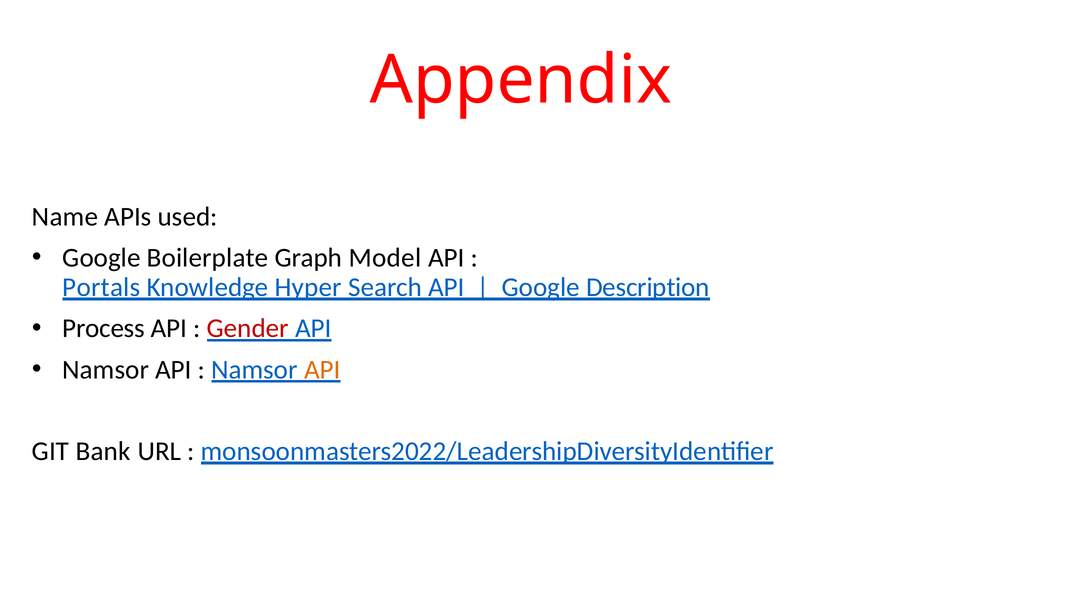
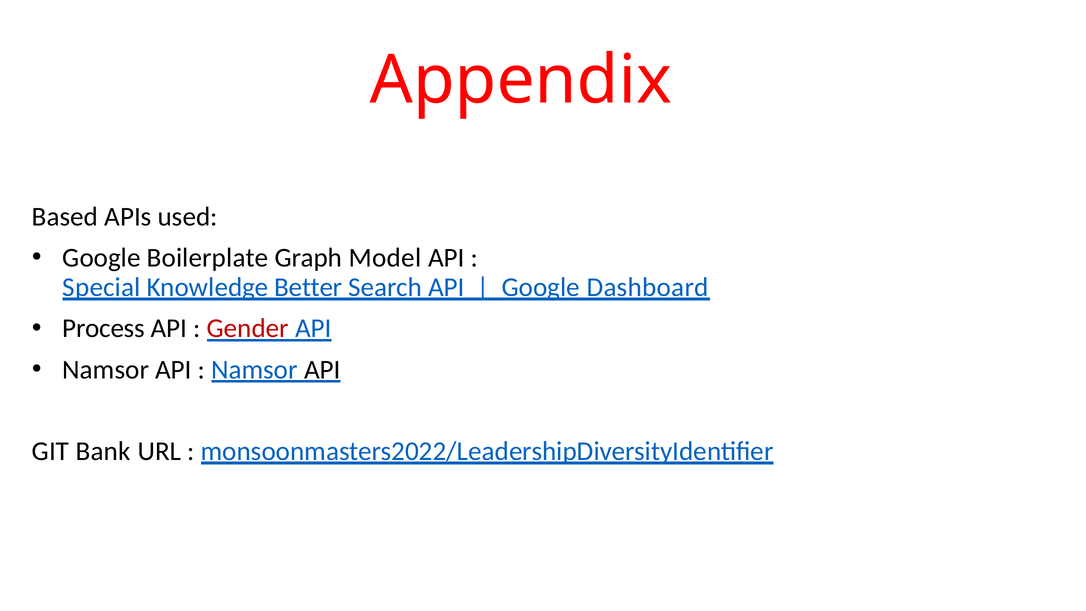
Name: Name -> Based
Portals: Portals -> Special
Hyper: Hyper -> Better
Description: Description -> Dashboard
API at (322, 369) colour: orange -> black
